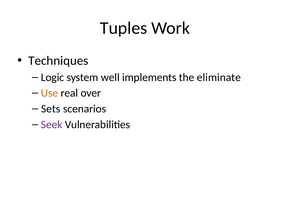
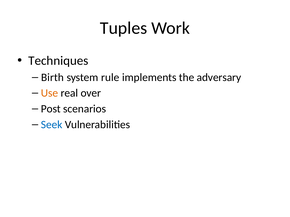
Logic: Logic -> Birth
well: well -> rule
eliminate: eliminate -> adversary
Sets: Sets -> Post
Seek colour: purple -> blue
